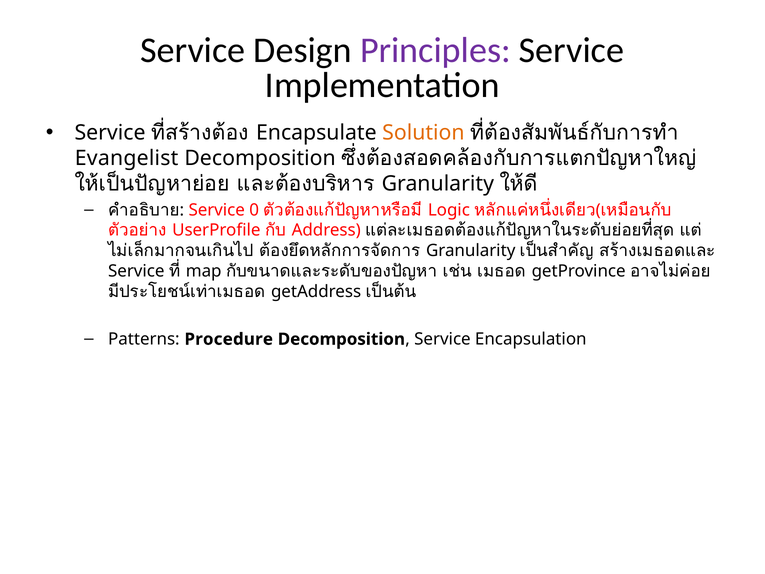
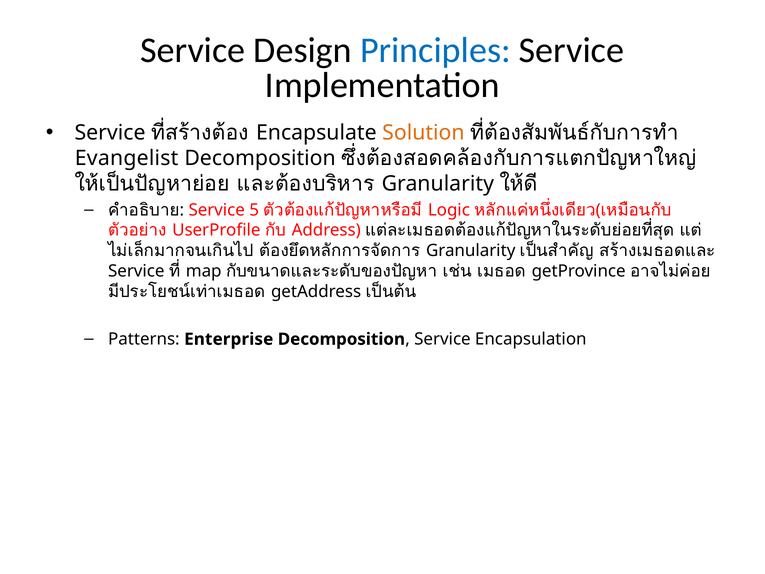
Principles colour: purple -> blue
0: 0 -> 5
Procedure: Procedure -> Enterprise
